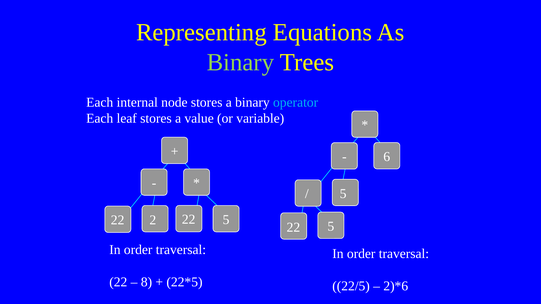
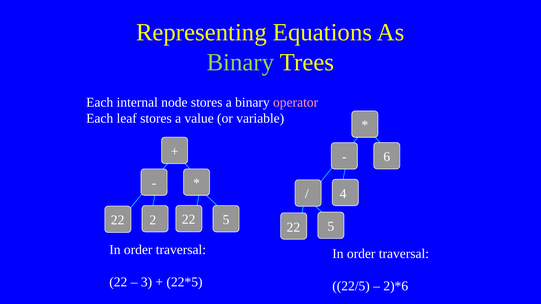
operator colour: light blue -> pink
5 at (343, 194): 5 -> 4
8: 8 -> 3
